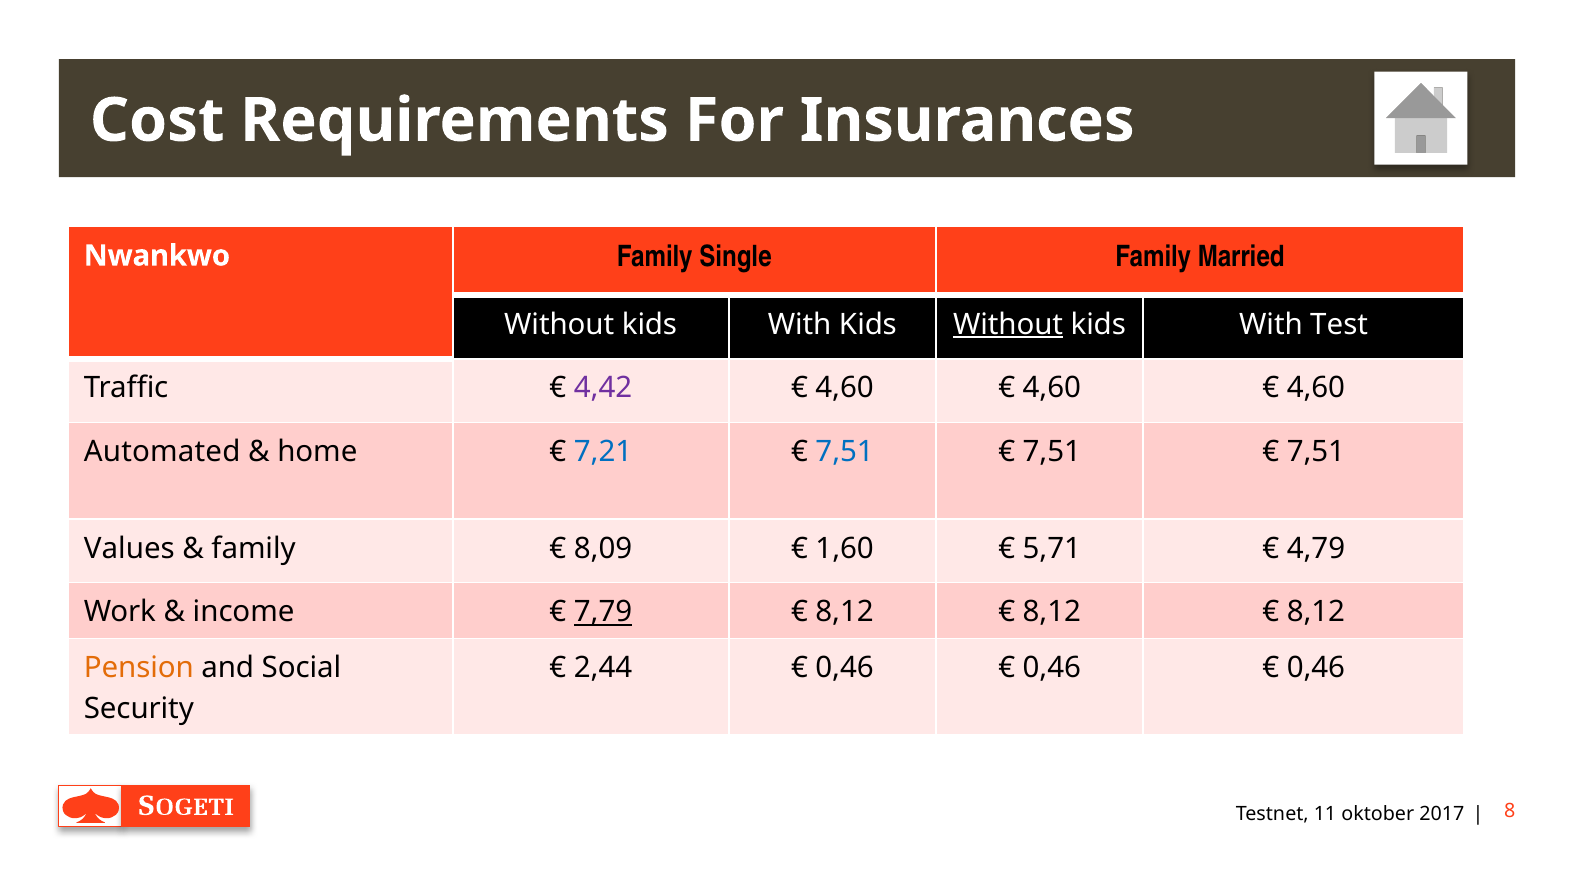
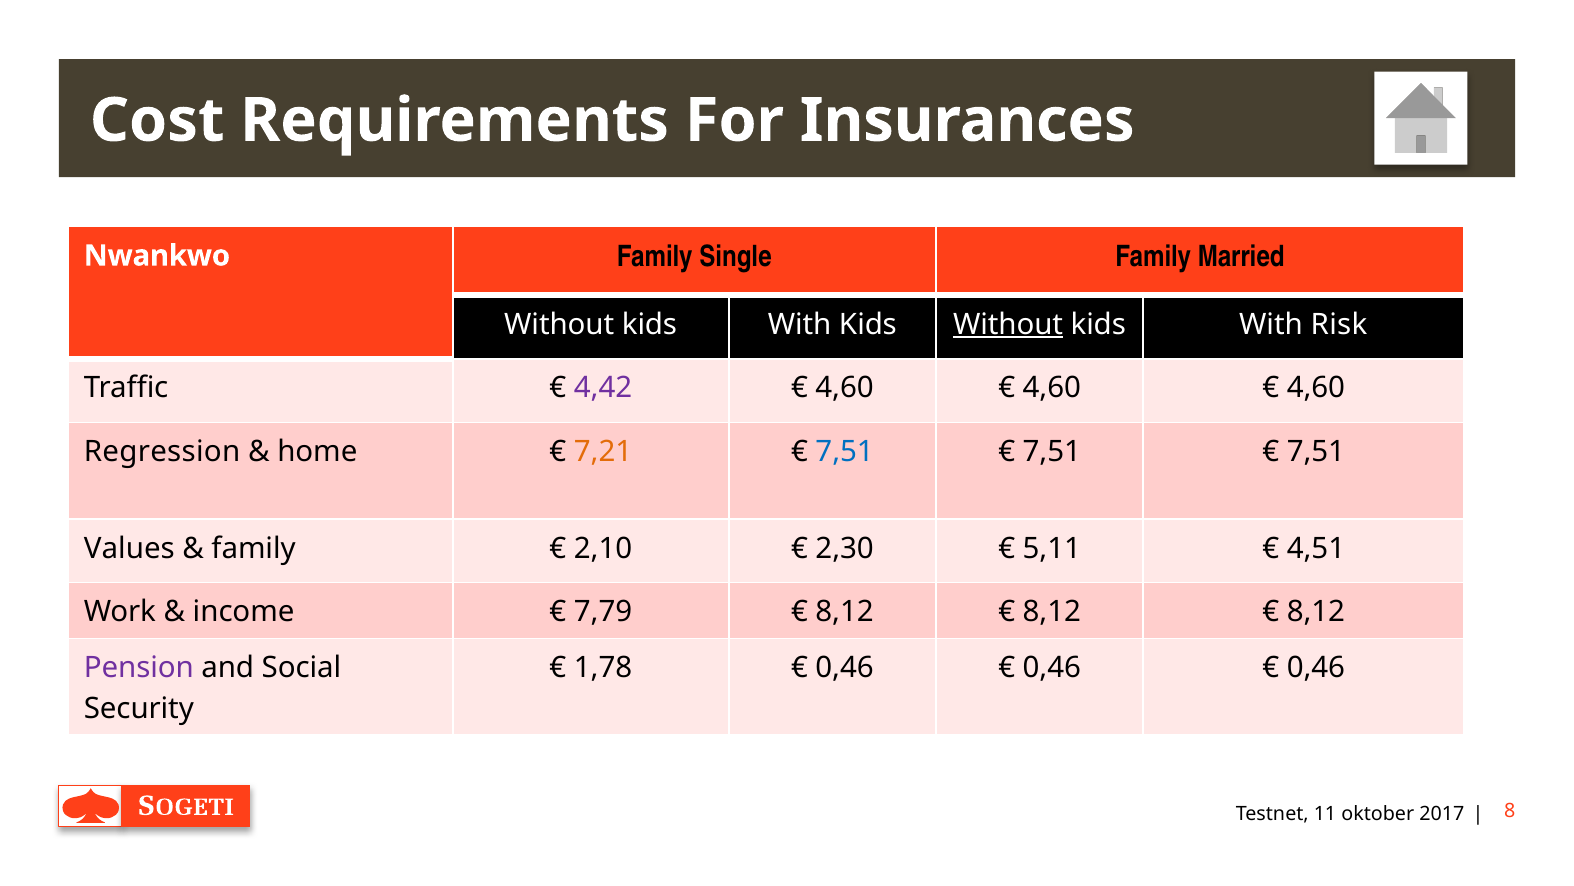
Test: Test -> Risk
Automated: Automated -> Regression
7,21 colour: blue -> orange
8,09: 8,09 -> 2,10
1,60: 1,60 -> 2,30
5,71: 5,71 -> 5,11
4,79: 4,79 -> 4,51
7,79 underline: present -> none
Pension colour: orange -> purple
2,44: 2,44 -> 1,78
